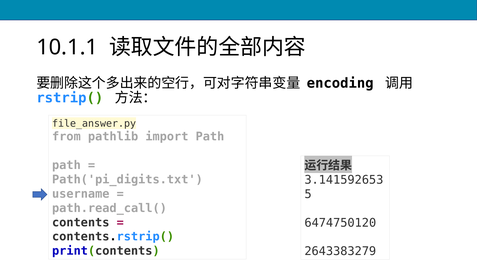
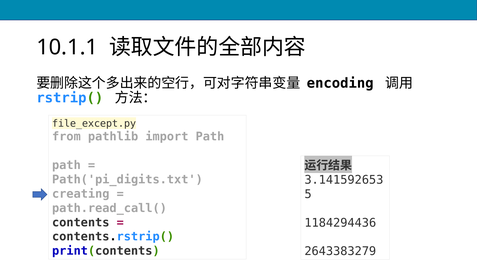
file_answer.py: file_answer.py -> file_except.py
username: username -> creating
6474750120: 6474750120 -> 1184294436
